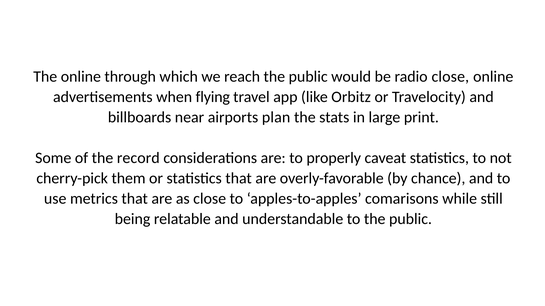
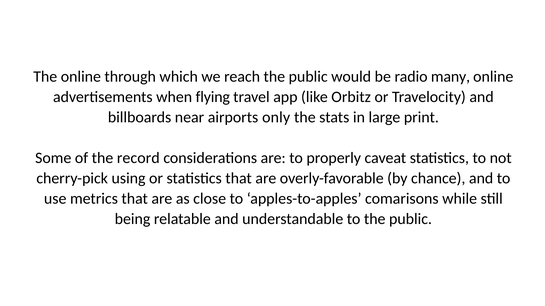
radio close: close -> many
plan: plan -> only
them: them -> using
